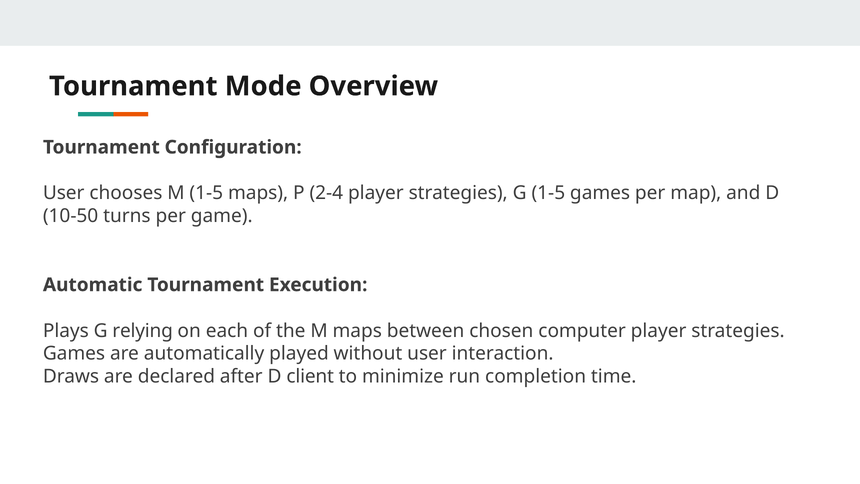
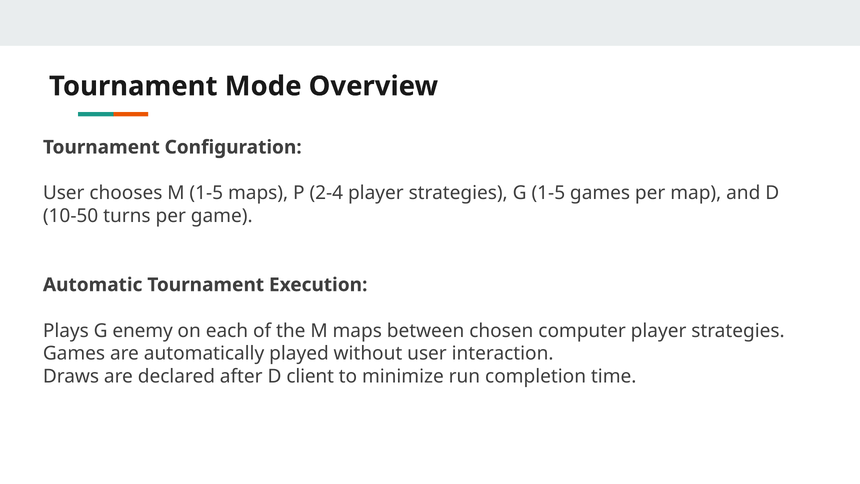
relying: relying -> enemy
